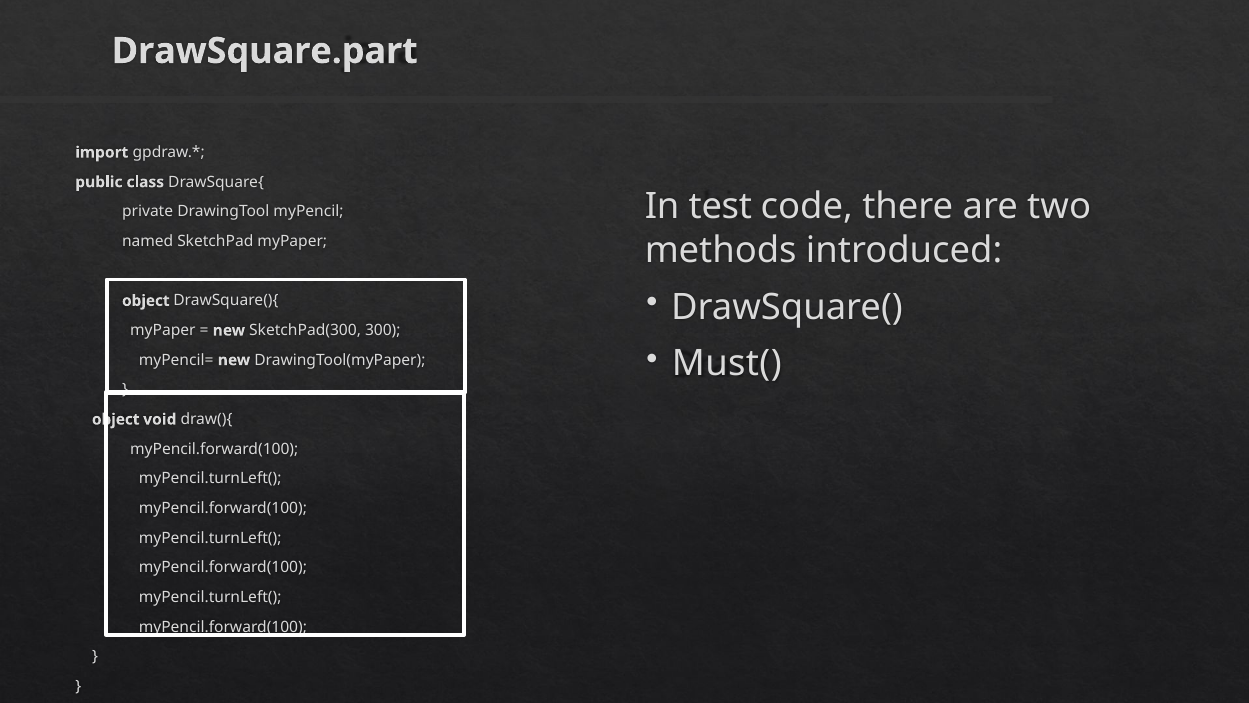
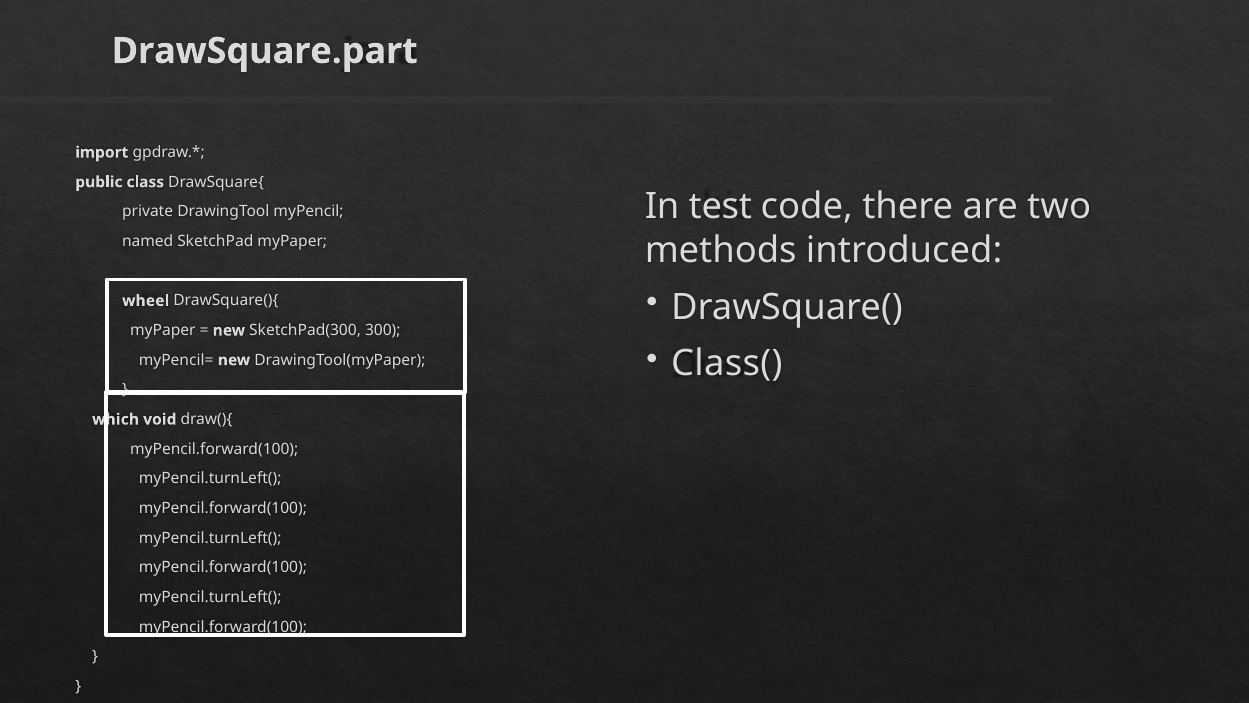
object at (146, 301): object -> wheel
Must(: Must( -> Class(
object at (116, 419): object -> which
